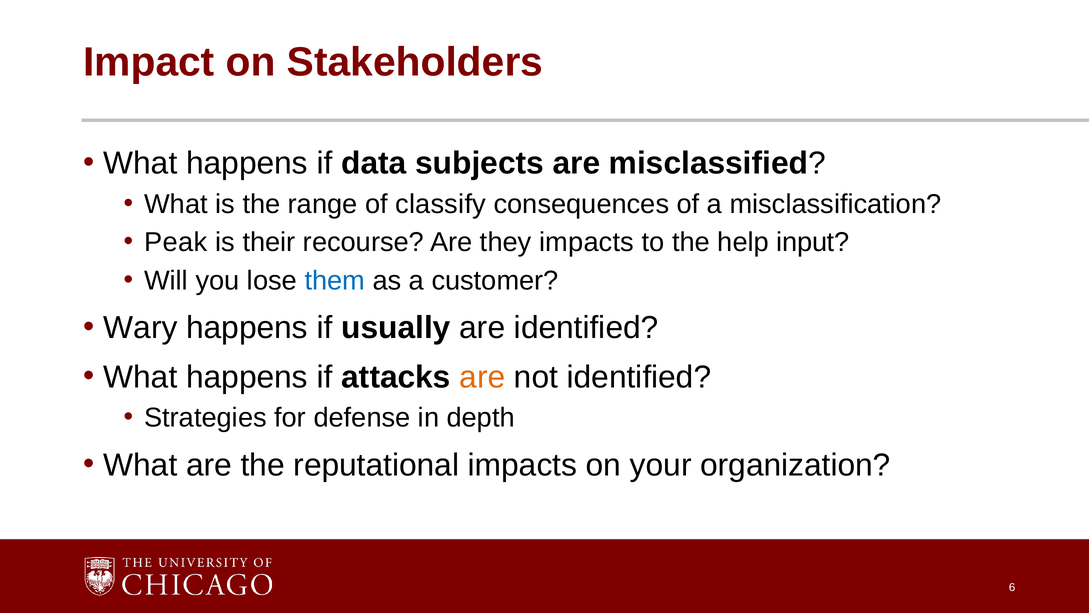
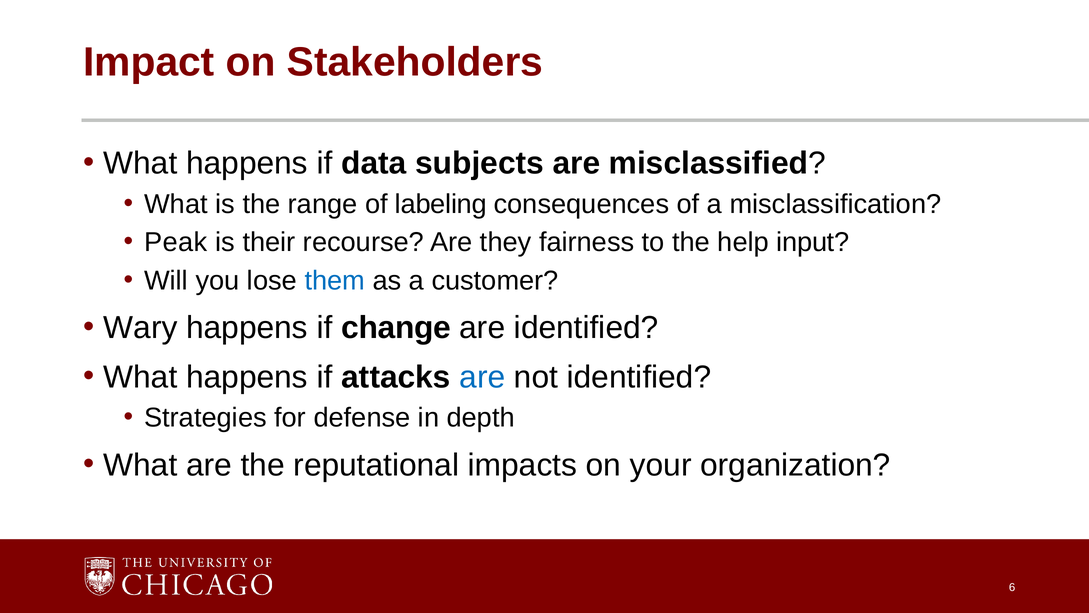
classify: classify -> labeling
they impacts: impacts -> fairness
usually: usually -> change
are at (482, 377) colour: orange -> blue
